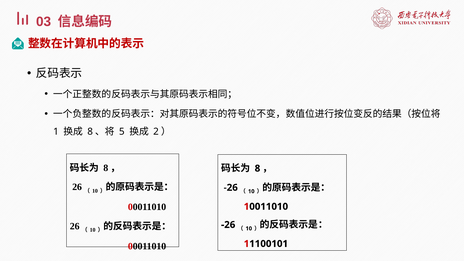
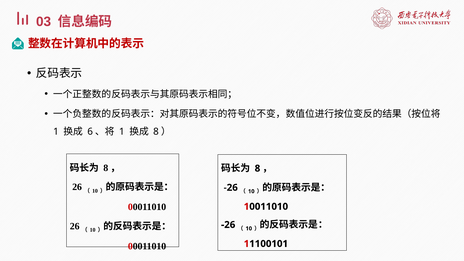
8 at (90, 132): 8 -> 6
5 at (122, 132): 5 -> 1
2 at (156, 132): 2 -> 8
